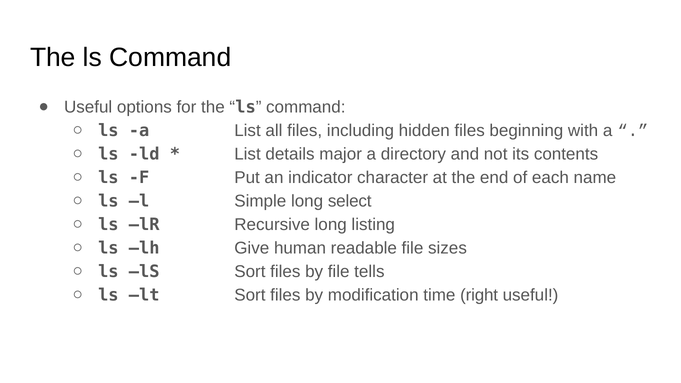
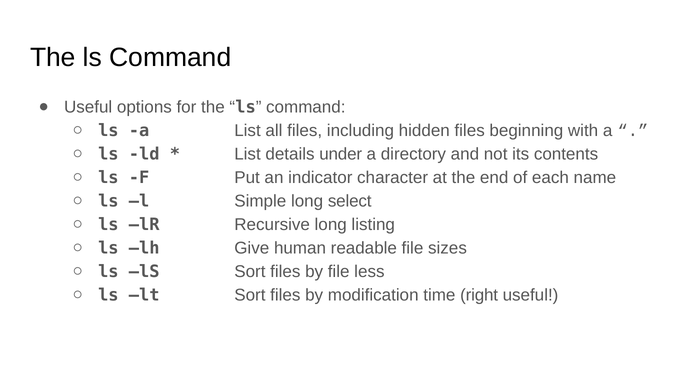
major: major -> under
tells: tells -> less
